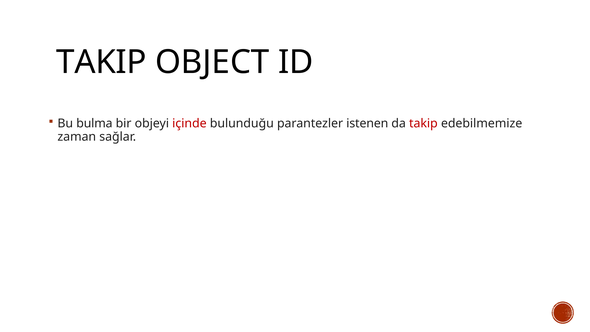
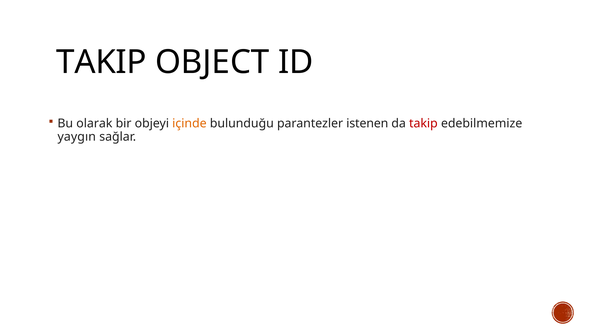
bulma: bulma -> olarak
içinde colour: red -> orange
zaman: zaman -> yaygın
